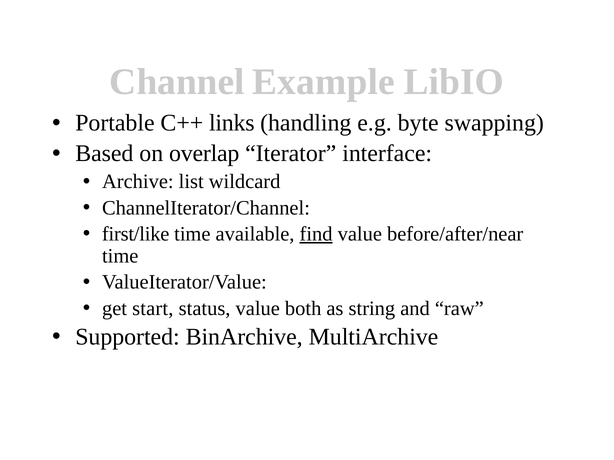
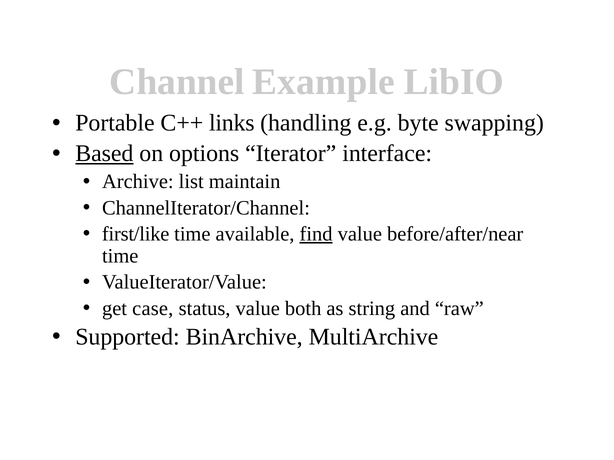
Based underline: none -> present
overlap: overlap -> options
wildcard: wildcard -> maintain
start: start -> case
